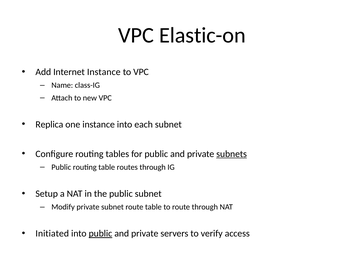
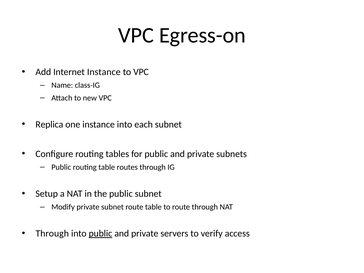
Elastic-on: Elastic-on -> Egress-on
subnets underline: present -> none
Initiated at (52, 234): Initiated -> Through
